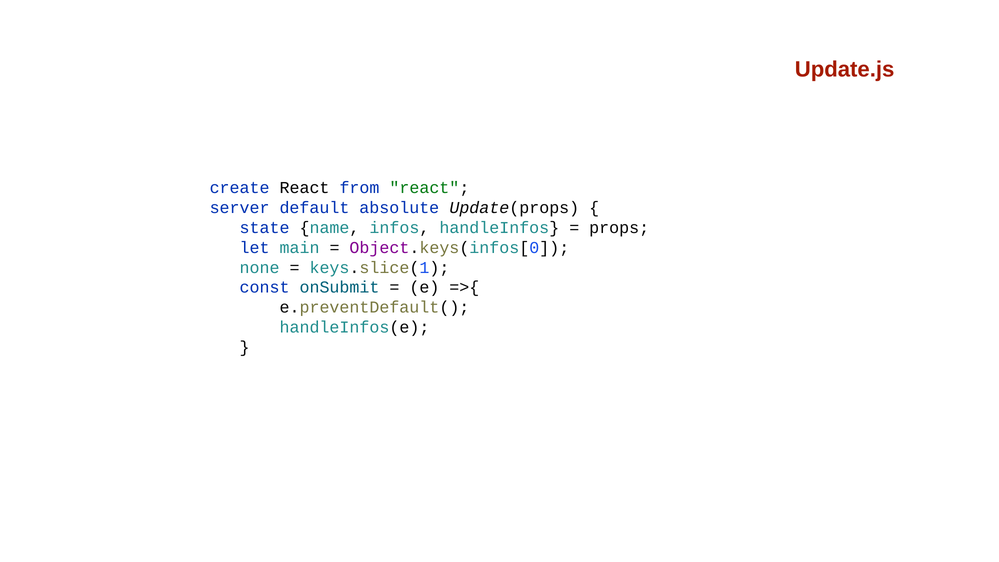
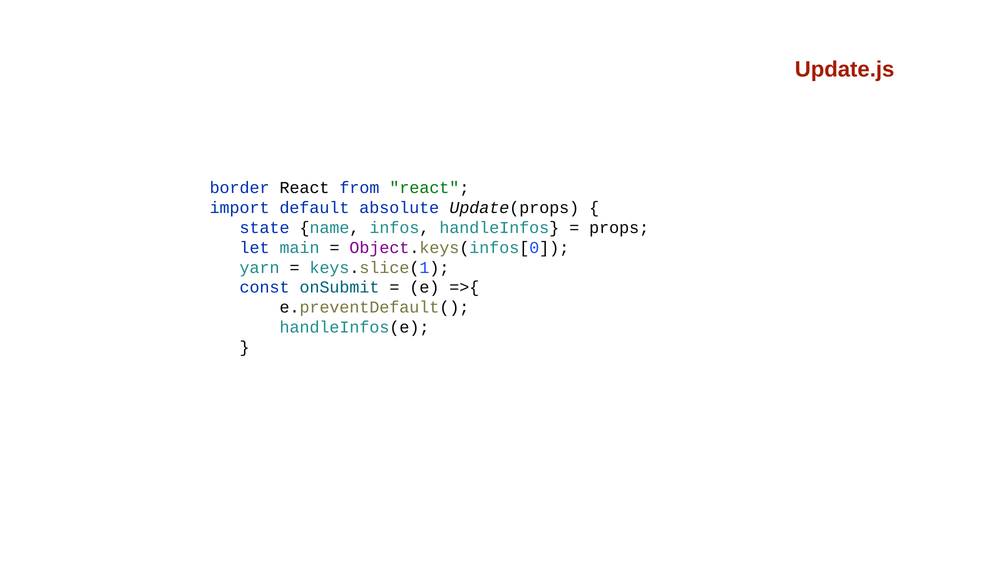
create: create -> border
server: server -> import
none: none -> yarn
